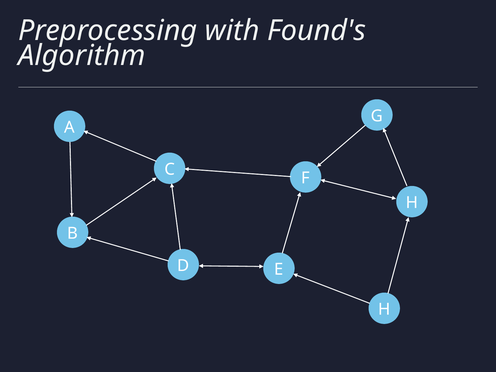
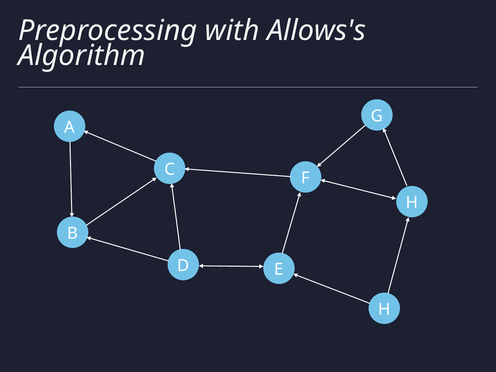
Found's: Found's -> Allows's
